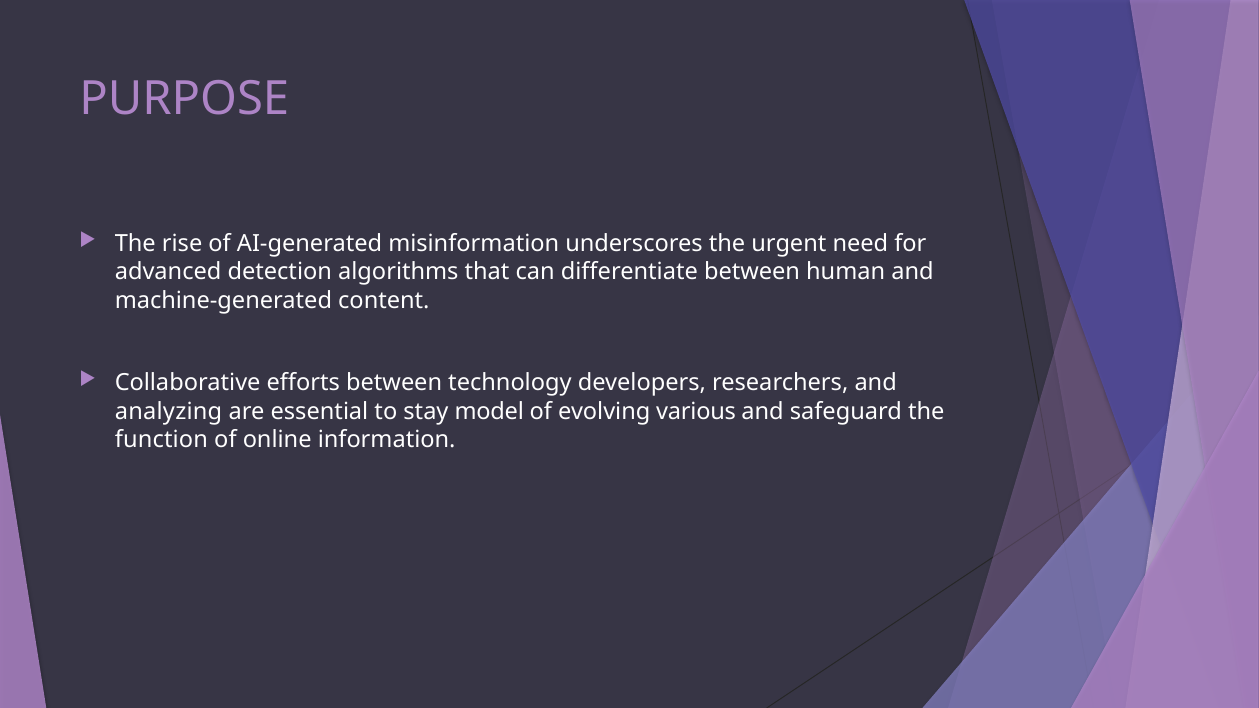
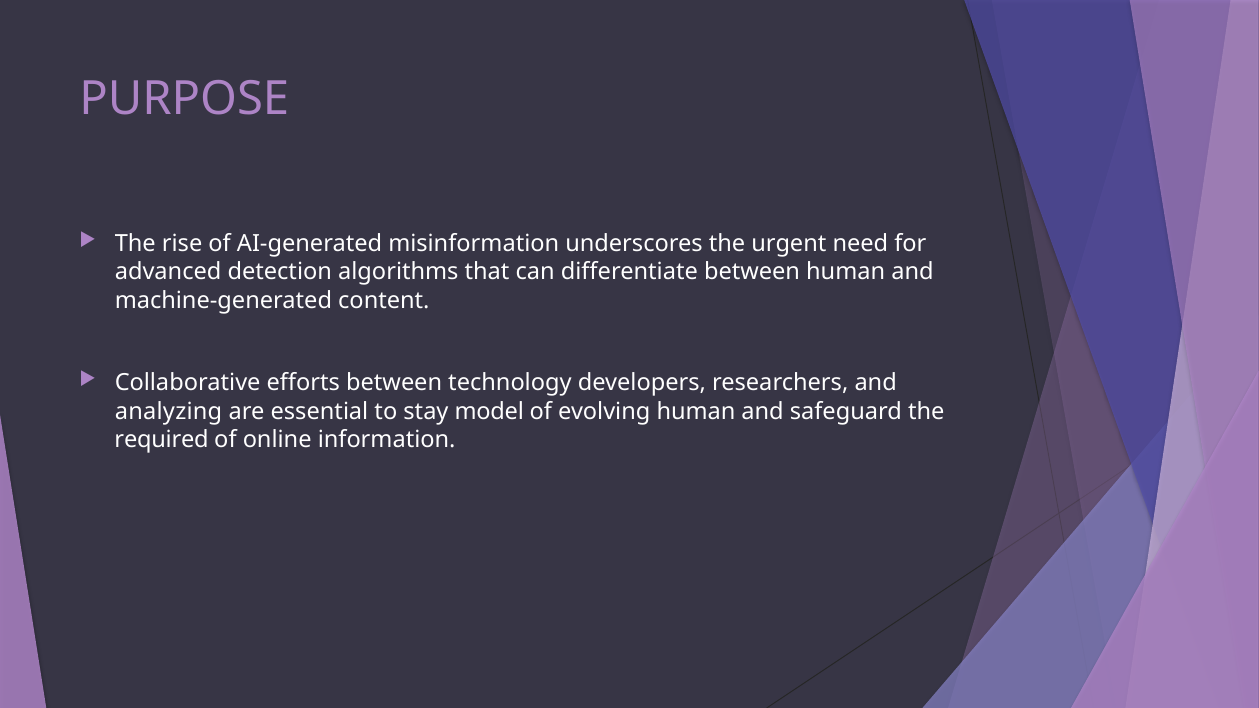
evolving various: various -> human
function: function -> required
